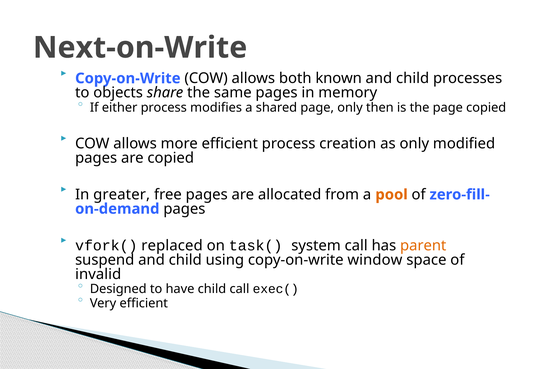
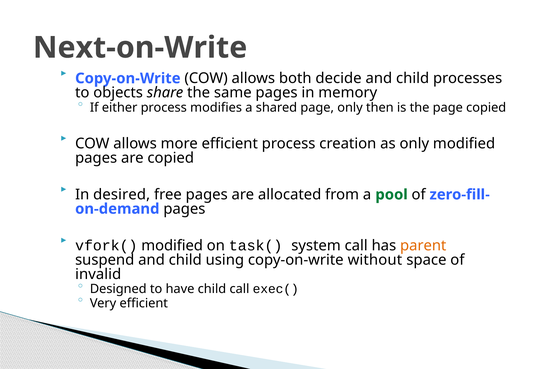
known: known -> decide
greater: greater -> desired
pool colour: orange -> green
vfork( replaced: replaced -> modified
window: window -> without
